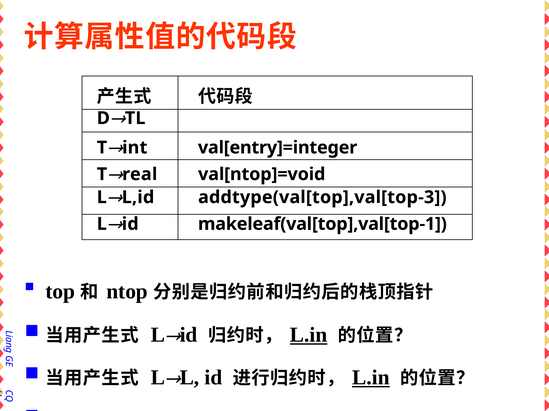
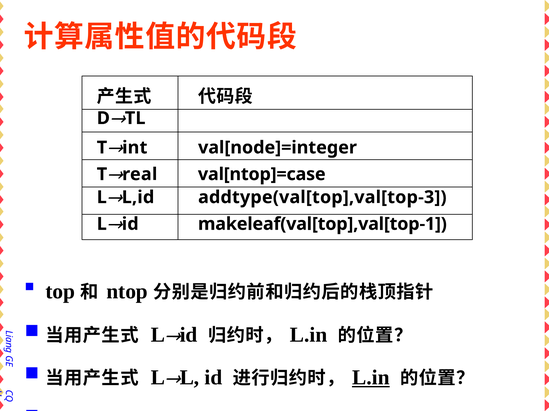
val[entry]=integer: val[entry]=integer -> val[node]=integer
val[ntop]=void: val[ntop]=void -> val[ntop]=case
L.in at (309, 336) underline: present -> none
